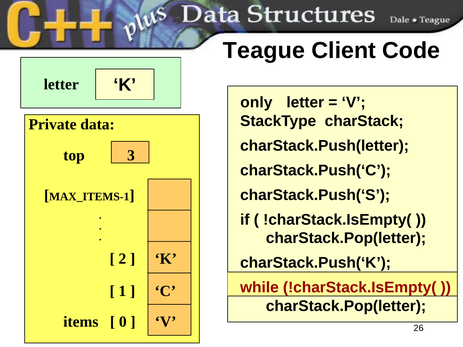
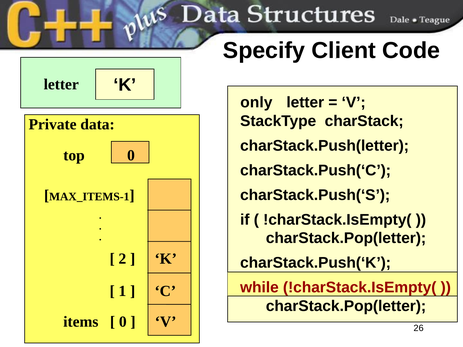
Teague: Teague -> Specify
top 3: 3 -> 0
